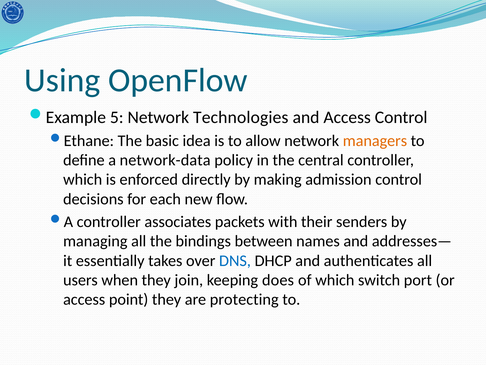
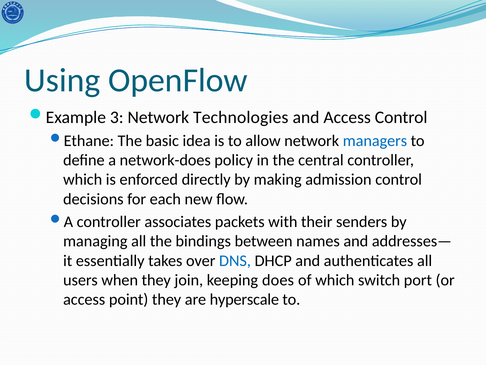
5: 5 -> 3
managers colour: orange -> blue
network-data: network-data -> network-does
protecting: protecting -> hyperscale
